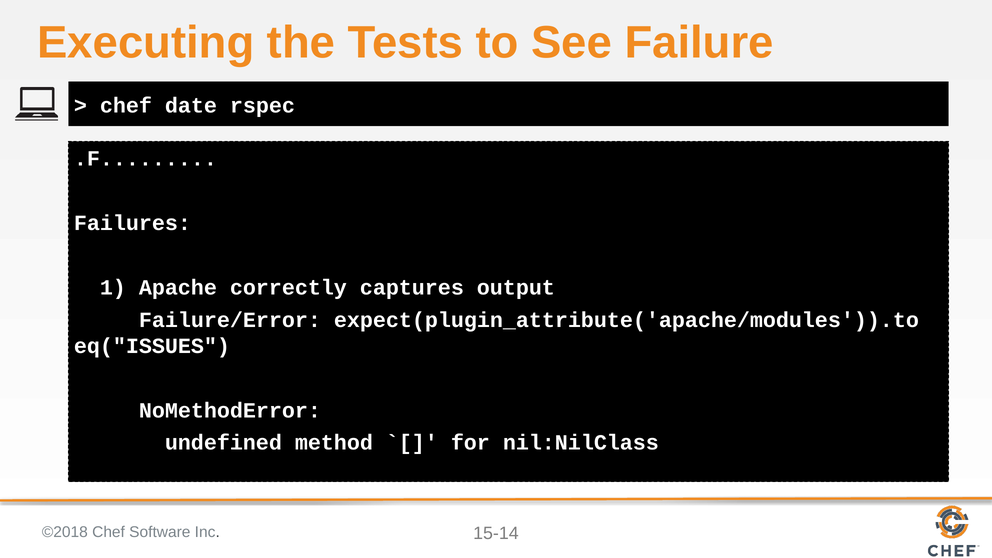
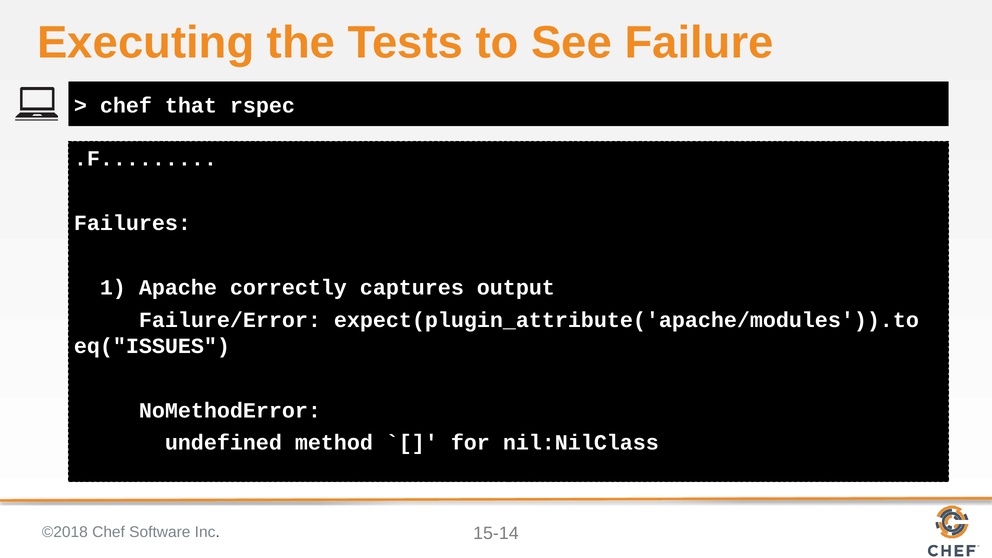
date: date -> that
